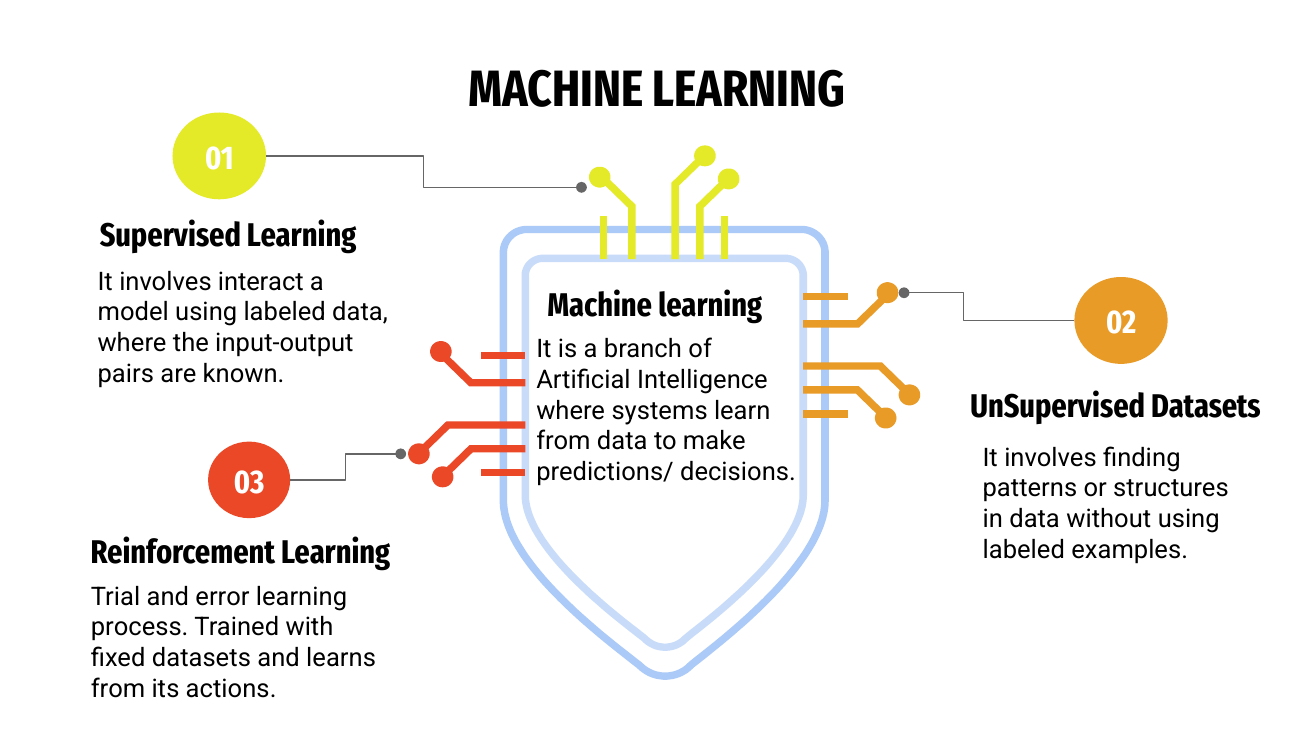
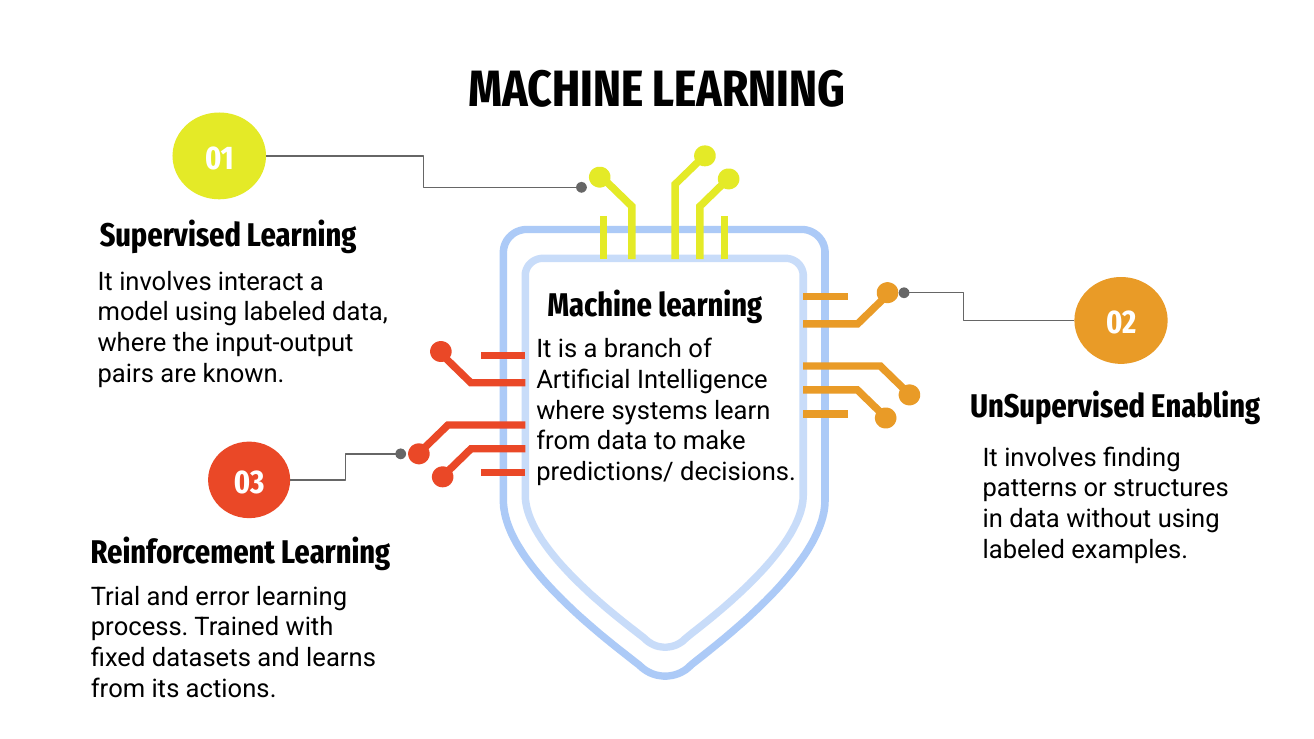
UnSupervised Datasets: Datasets -> Enabling
